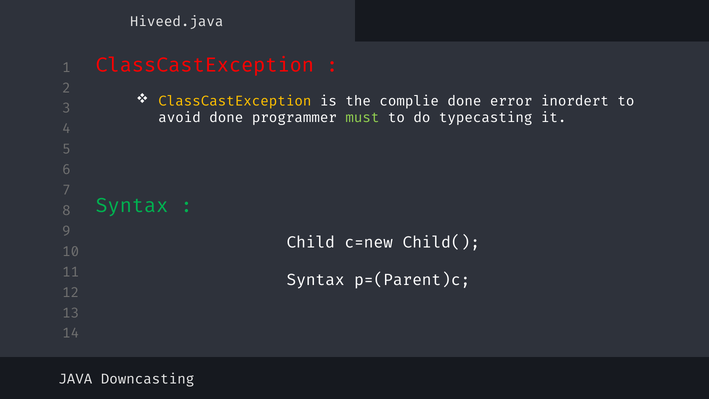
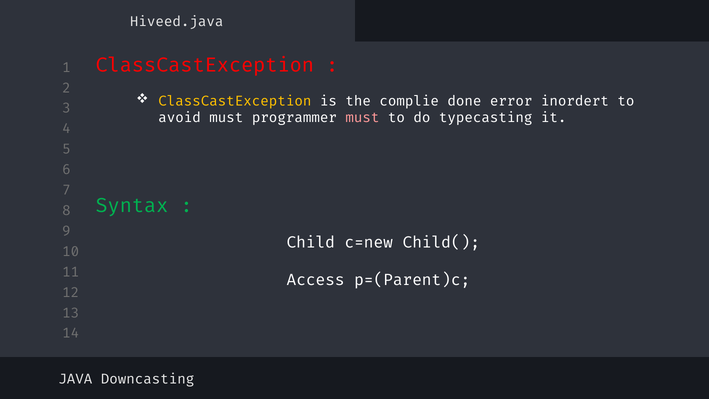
avoid done: done -> must
must at (362, 118) colour: light green -> pink
Syntax at (316, 280): Syntax -> Access
